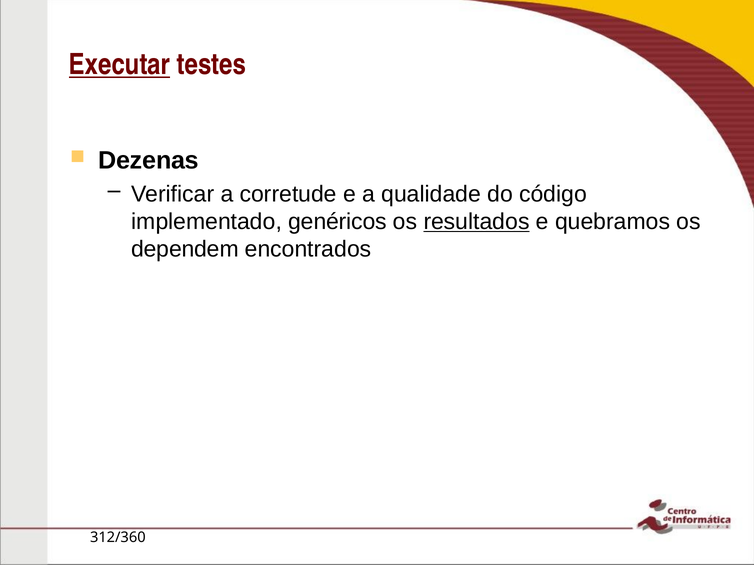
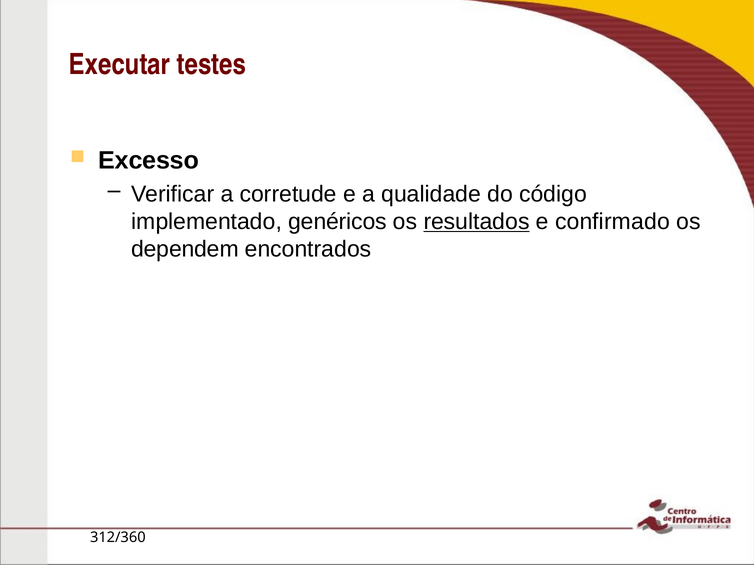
Executar underline: present -> none
Dezenas: Dezenas -> Excesso
quebramos: quebramos -> confirmado
